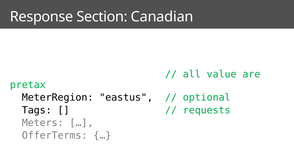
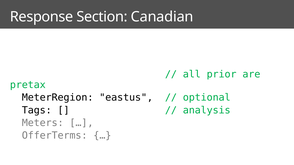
value: value -> prior
requests: requests -> analysis
